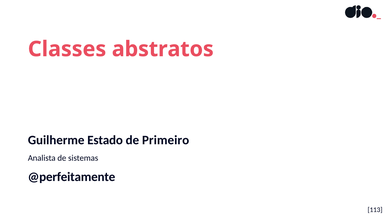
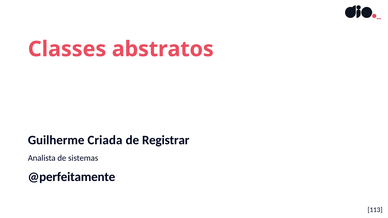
Estado: Estado -> Criada
Primeiro: Primeiro -> Registrar
